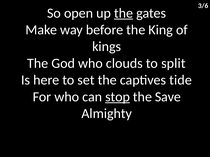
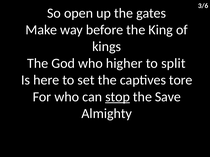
the at (124, 13) underline: present -> none
clouds: clouds -> higher
tide: tide -> tore
